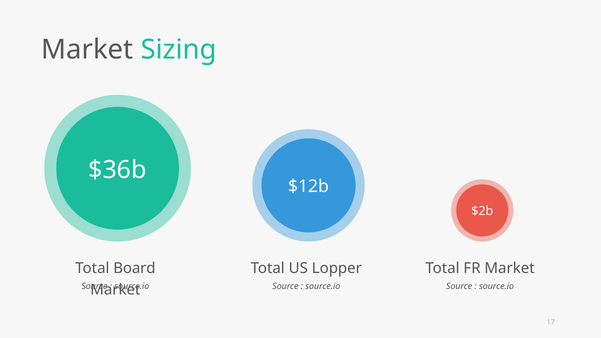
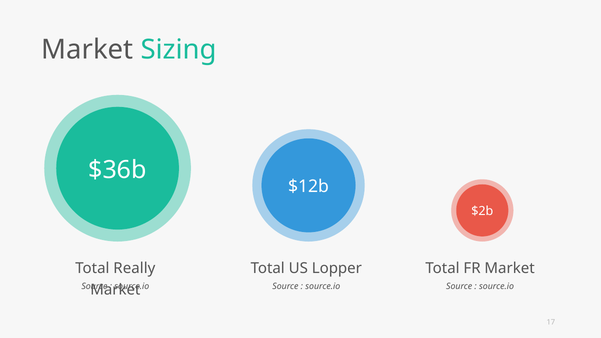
Board: Board -> Really
